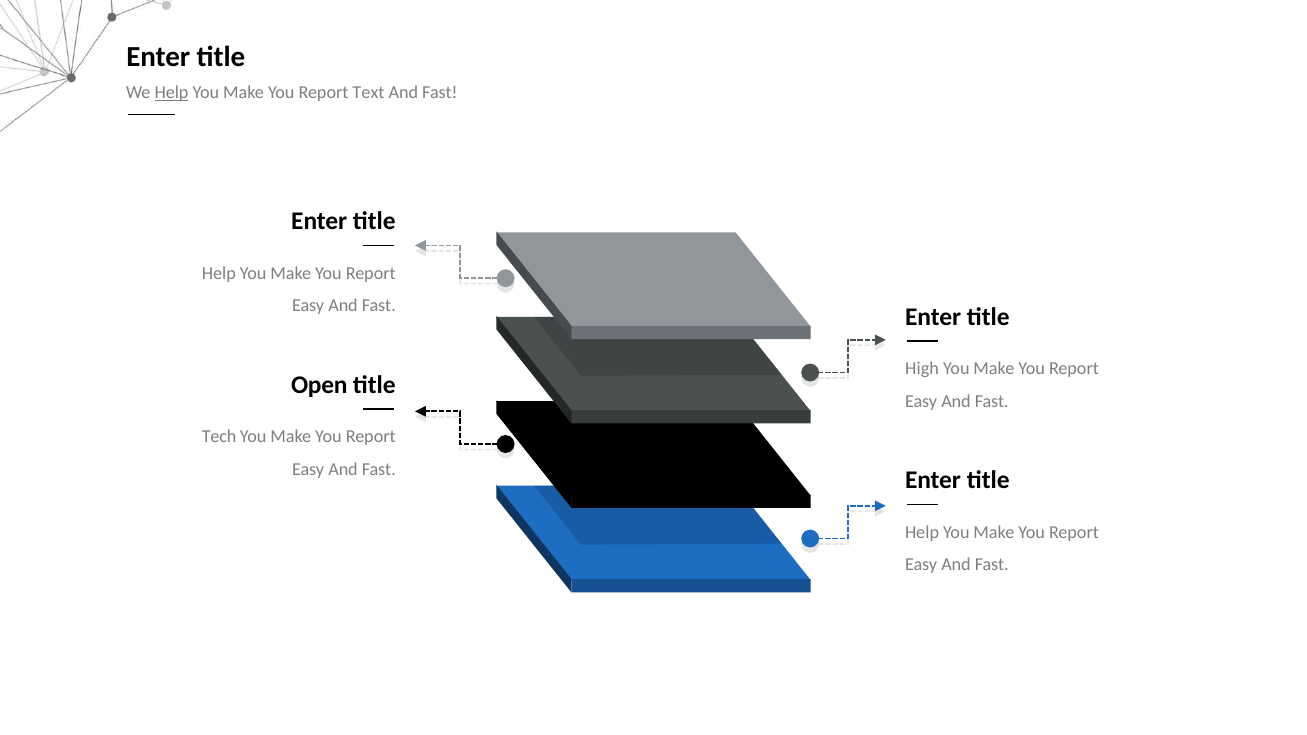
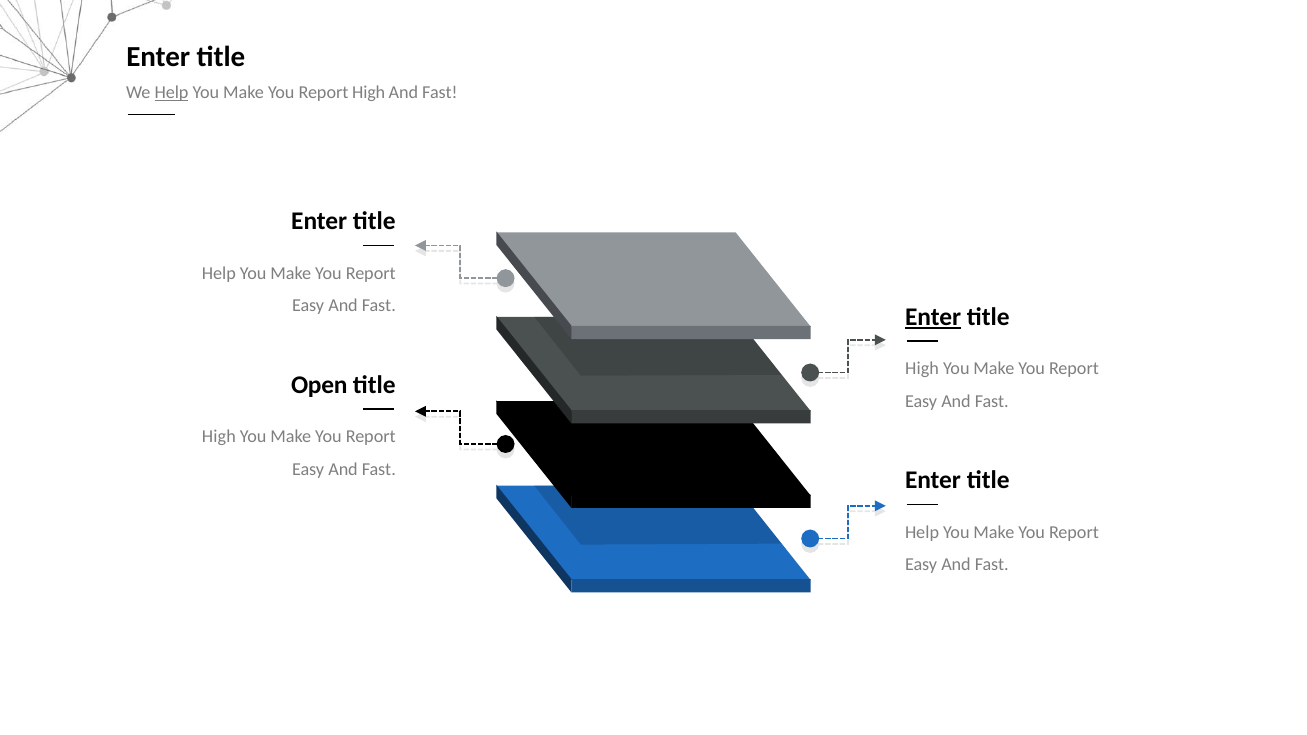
Report Text: Text -> High
Enter at (933, 317) underline: none -> present
Tech at (219, 437): Tech -> High
